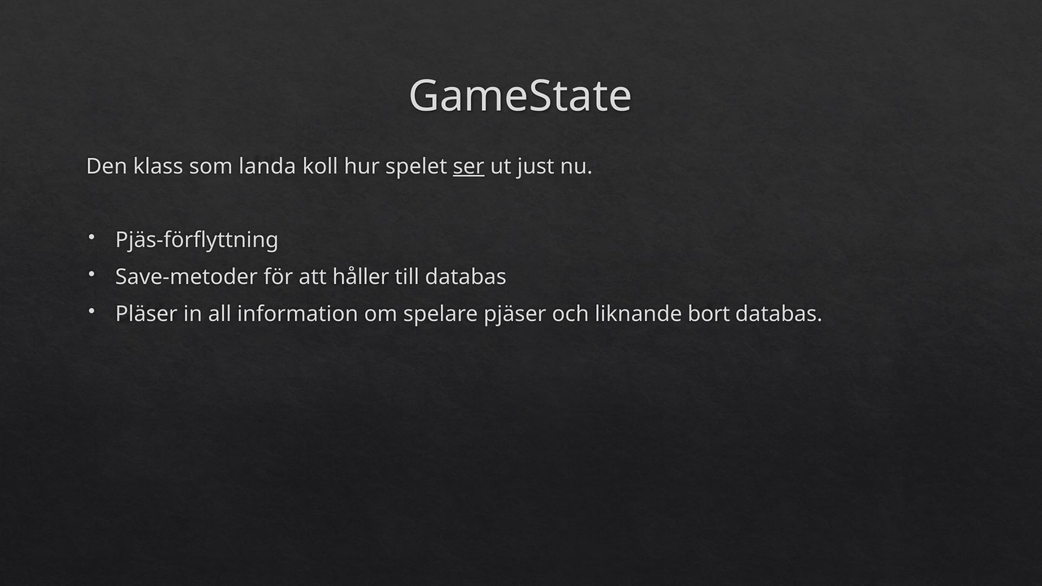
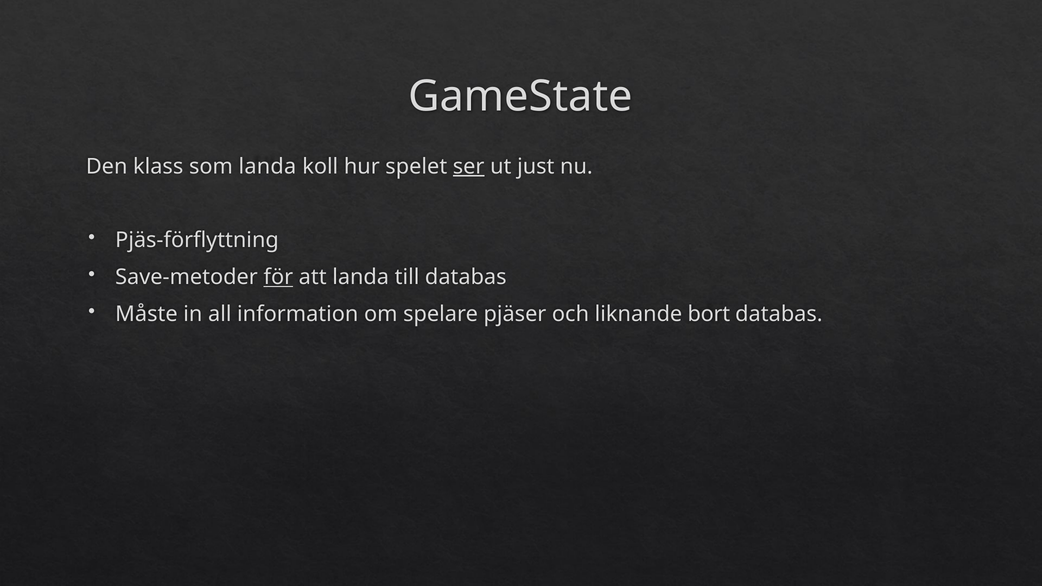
för underline: none -> present
att håller: håller -> landa
Pläser: Pläser -> Måste
